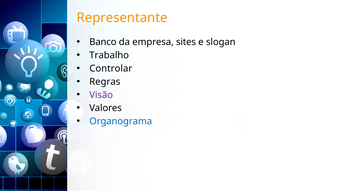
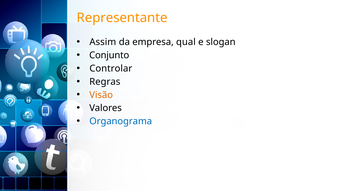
Banco: Banco -> Assim
sites: sites -> qual
Trabalho: Trabalho -> Conjunto
Visão colour: purple -> orange
